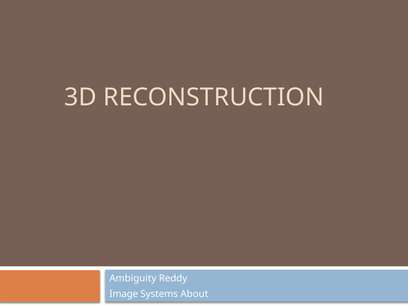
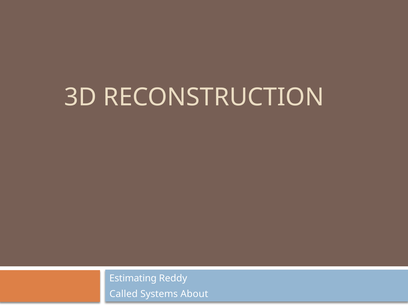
Ambiguity: Ambiguity -> Estimating
Image: Image -> Called
